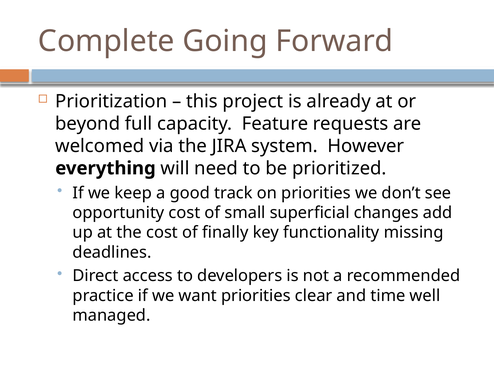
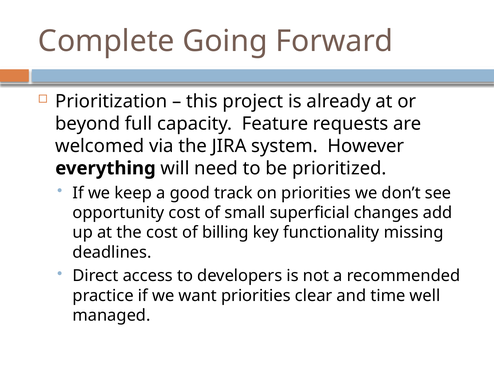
finally: finally -> billing
